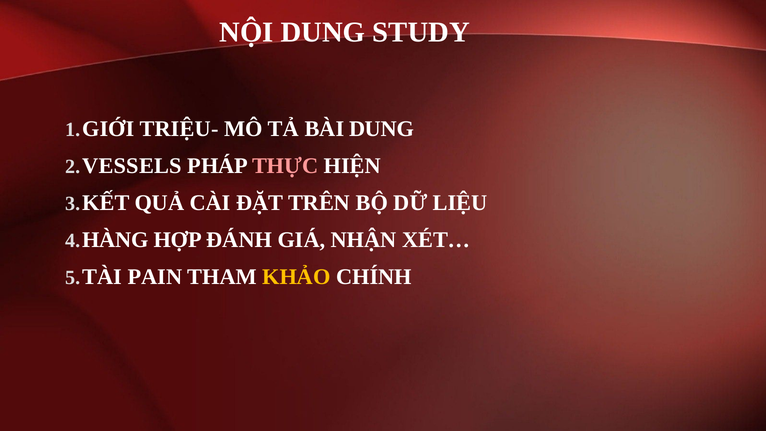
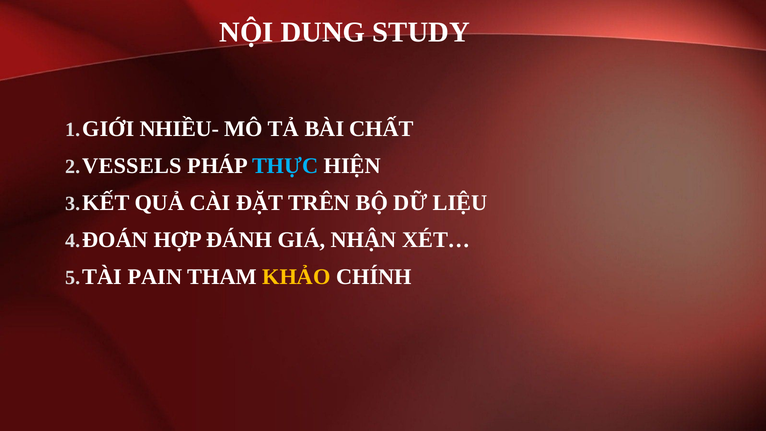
TRIỆU-: TRIỆU- -> NHIỀU-
BÀI DUNG: DUNG -> CHẤT
THỰC colour: pink -> light blue
HÀNG: HÀNG -> ĐOÁN
